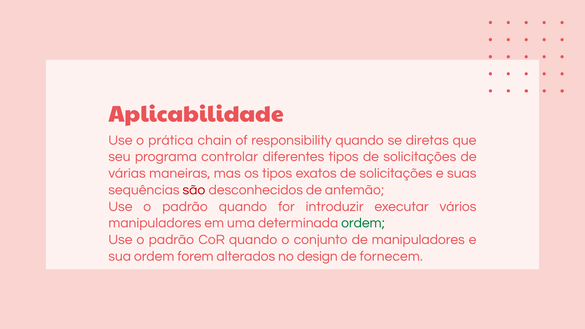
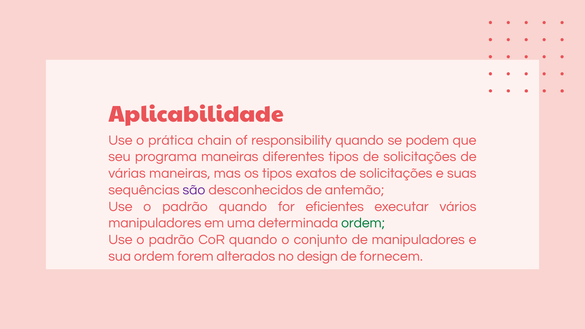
diretas: diretas -> podem
programa controlar: controlar -> maneiras
são colour: red -> purple
introduzir: introduzir -> eficientes
